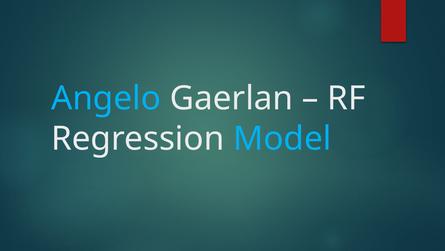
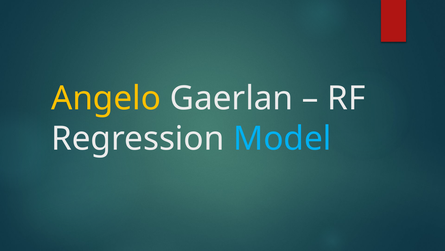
Angelo colour: light blue -> yellow
